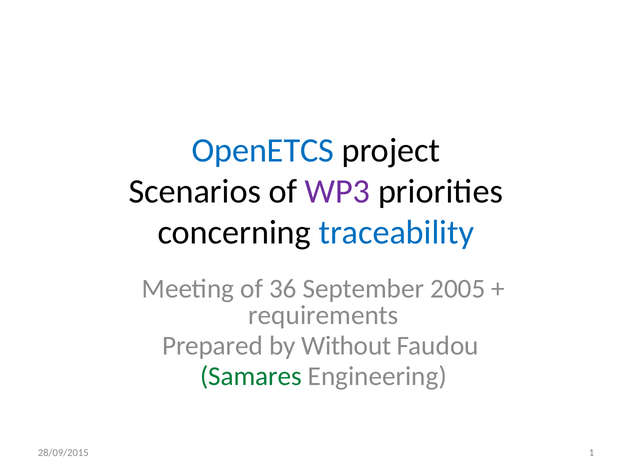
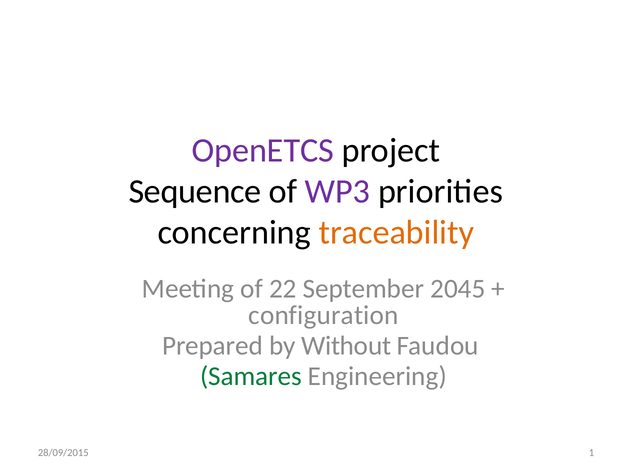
OpenETCS colour: blue -> purple
Scenarios: Scenarios -> Sequence
traceability colour: blue -> orange
36: 36 -> 22
2005: 2005 -> 2045
requirements: requirements -> configuration
